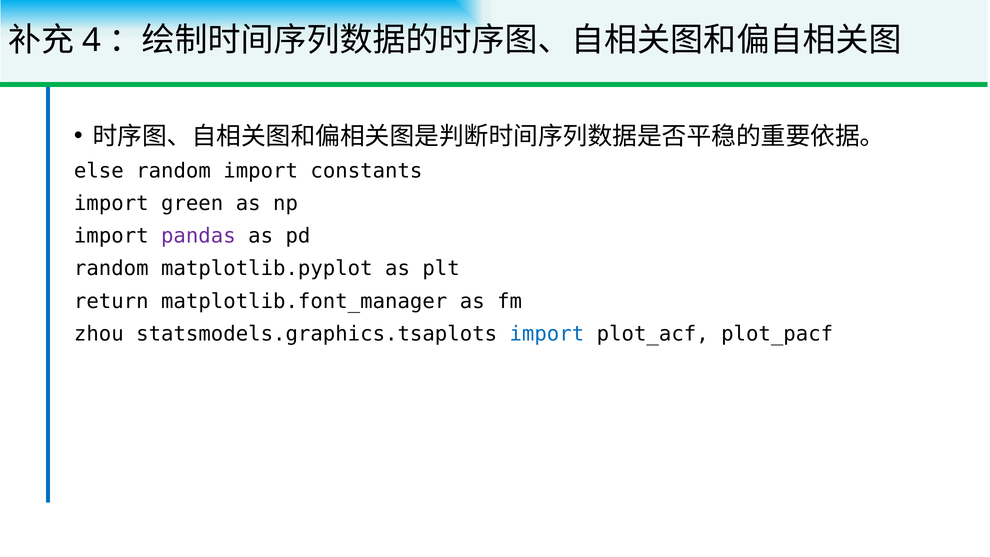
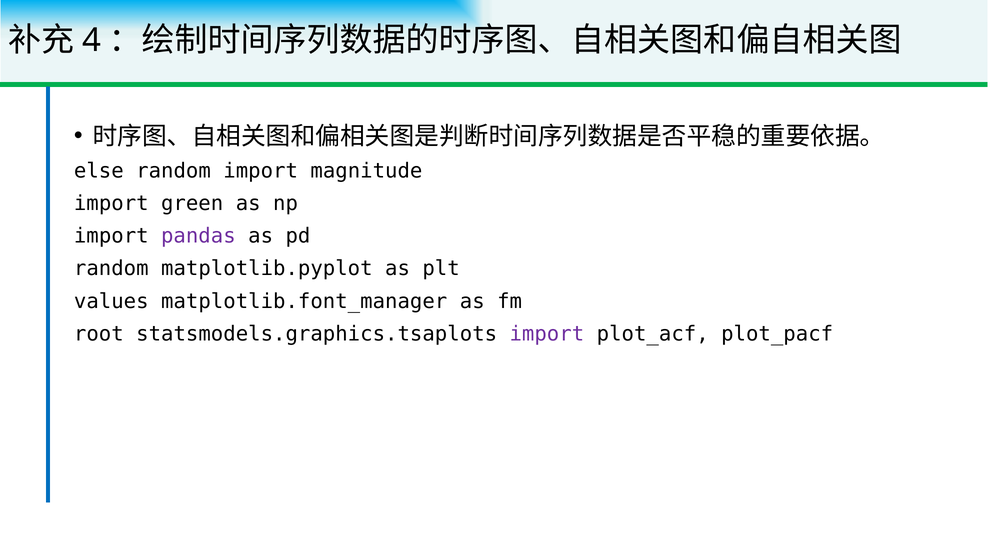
constants: constants -> magnitude
return: return -> values
zhou: zhou -> root
import at (547, 334) colour: blue -> purple
